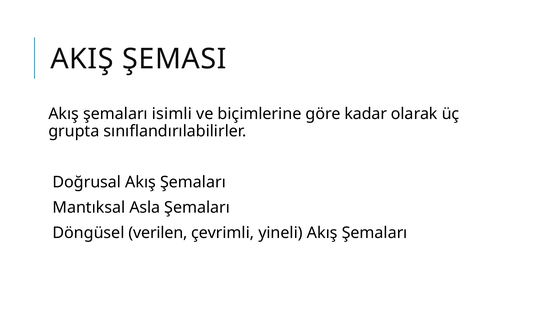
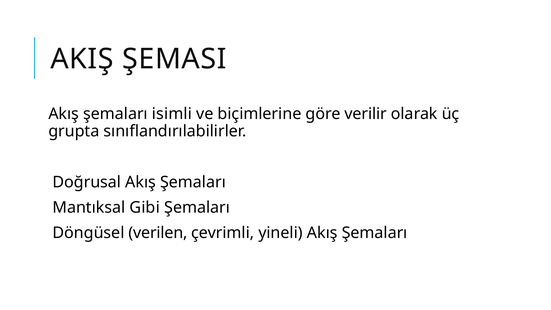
kadar: kadar -> verilir
Asla: Asla -> Gibi
